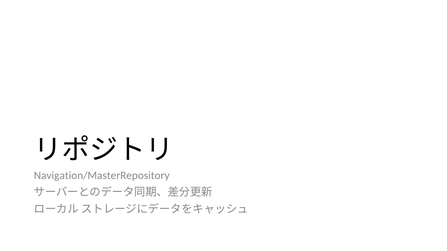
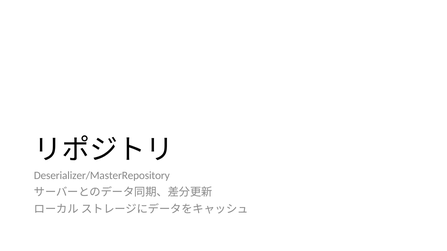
Navigation/MasterRepository: Navigation/MasterRepository -> Deserializer/MasterRepository
